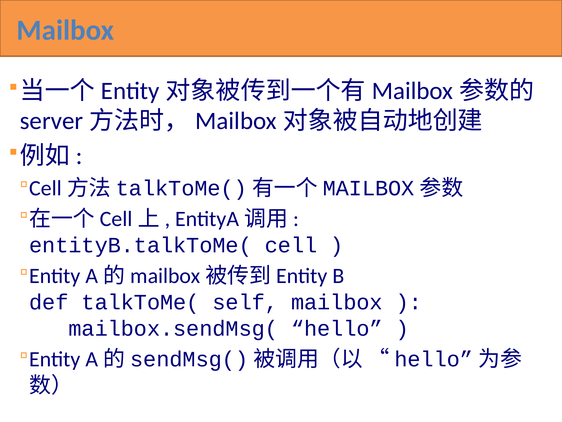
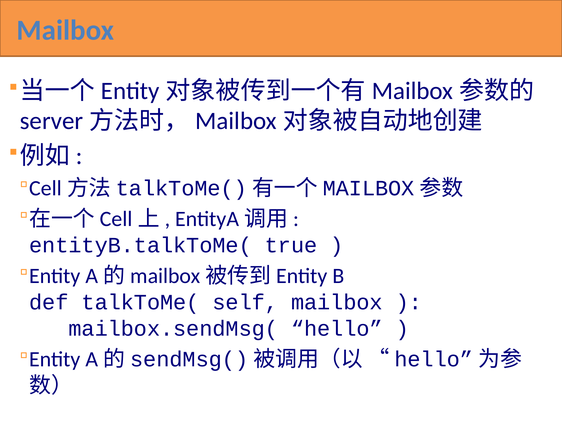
cell: cell -> true
